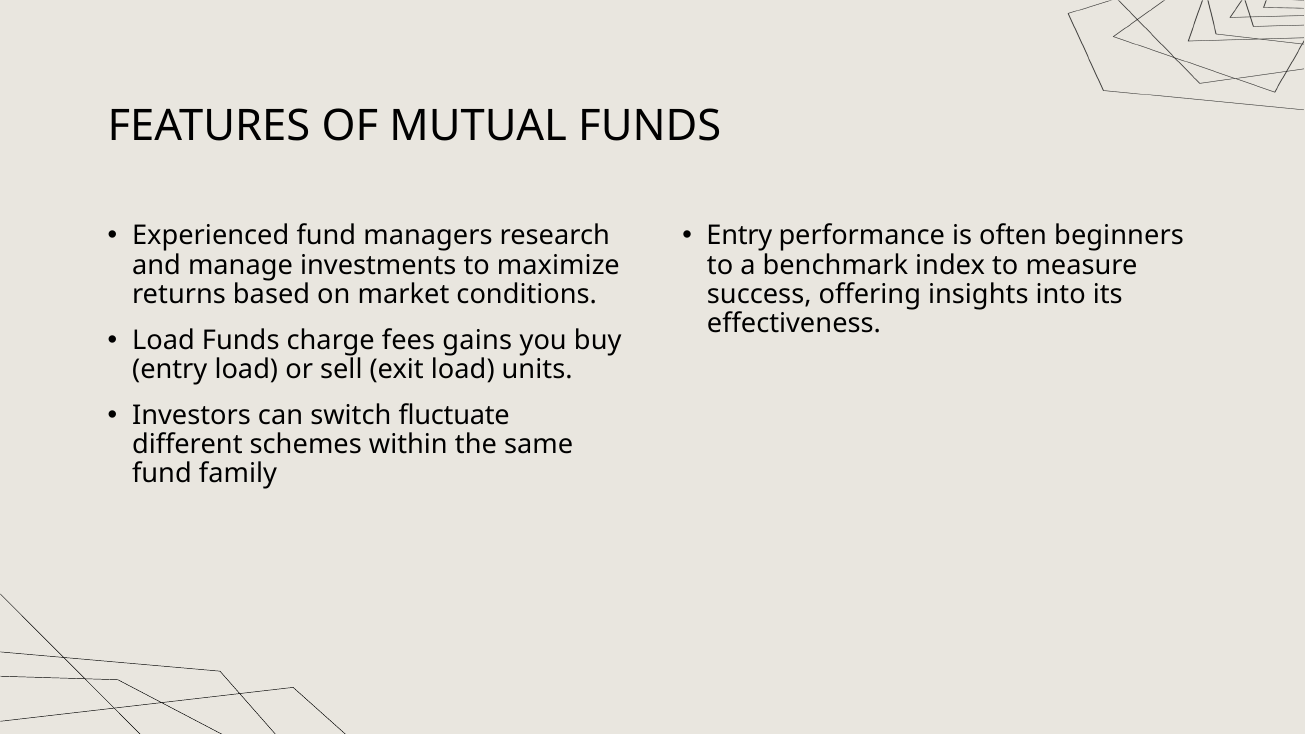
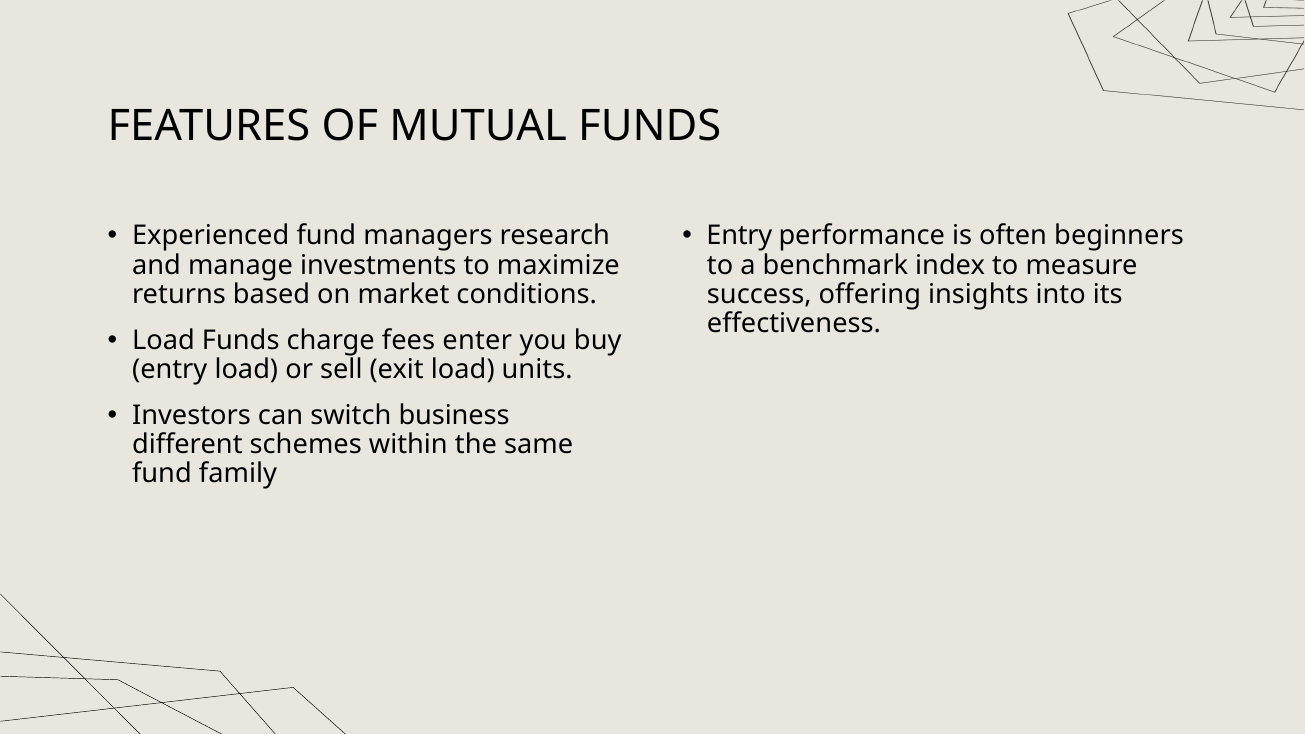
gains: gains -> enter
fluctuate: fluctuate -> business
